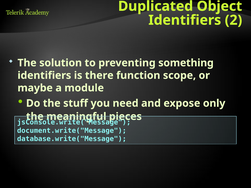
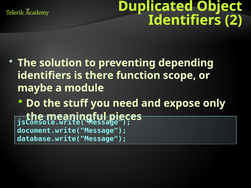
something: something -> depending
